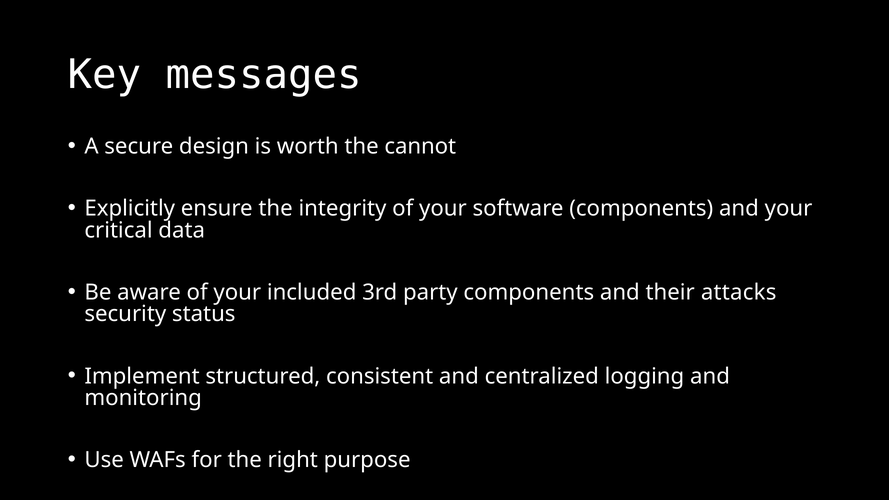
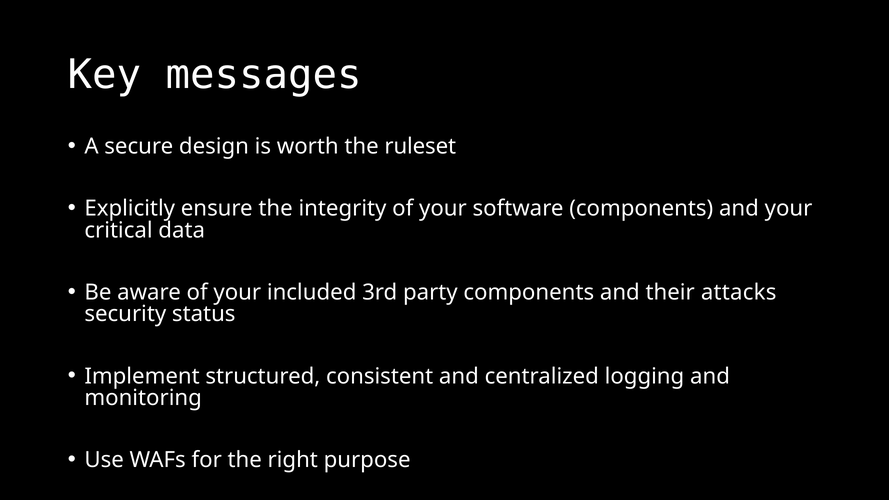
cannot: cannot -> ruleset
